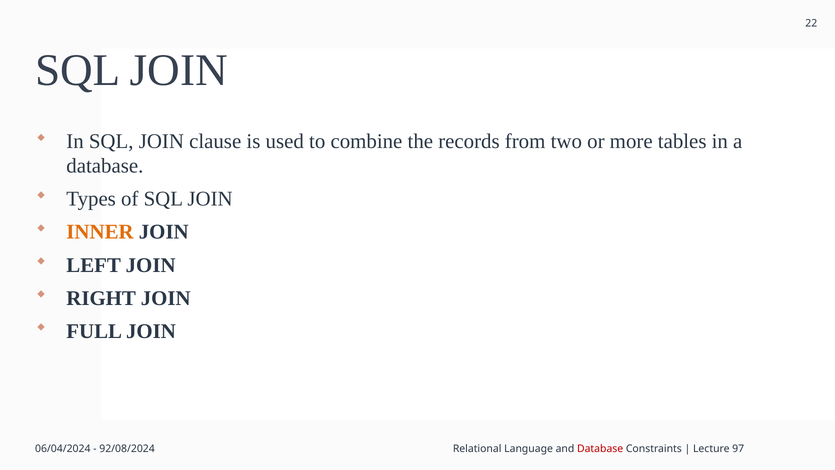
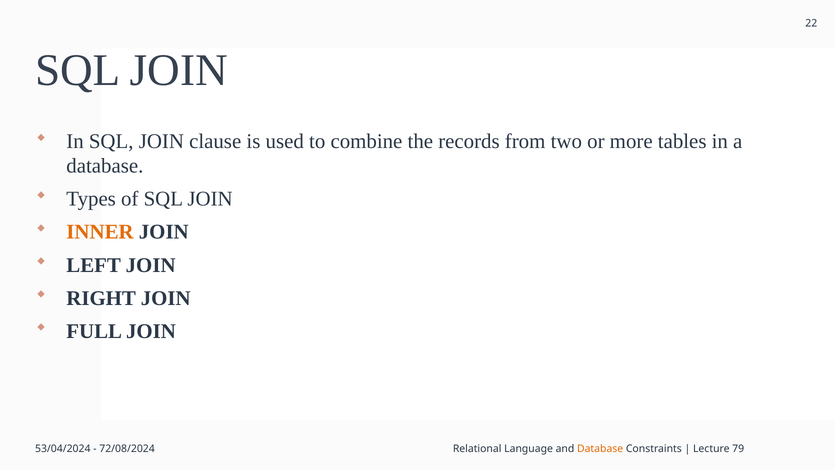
06/04/2024: 06/04/2024 -> 53/04/2024
92/08/2024: 92/08/2024 -> 72/08/2024
Database at (600, 448) colour: red -> orange
97: 97 -> 79
